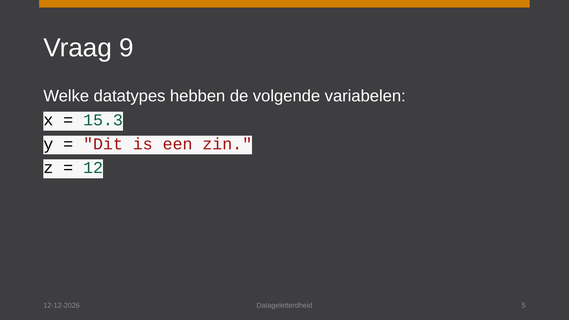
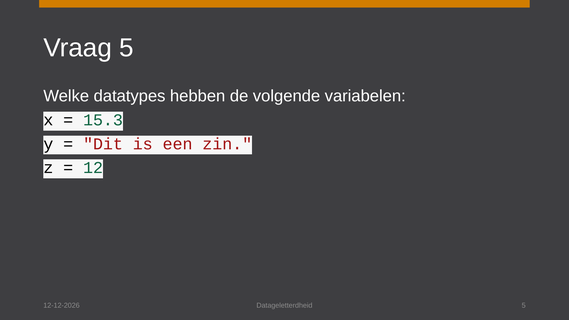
Vraag 9: 9 -> 5
